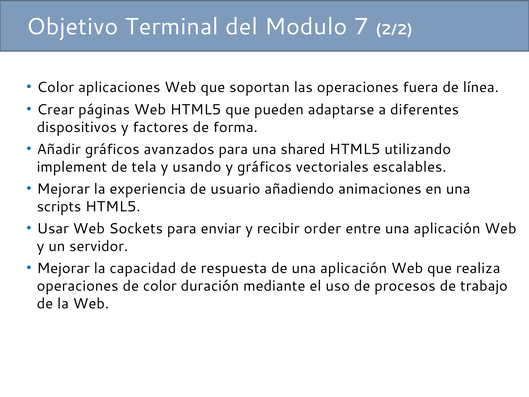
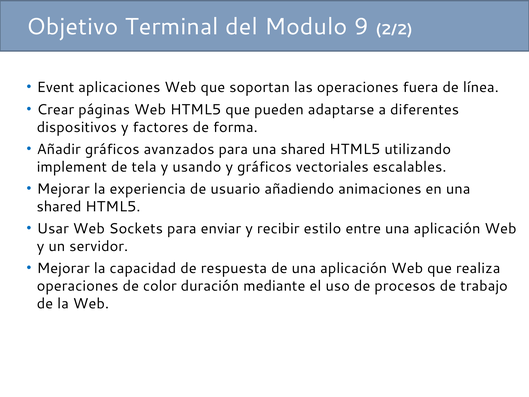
7: 7 -> 9
Color at (55, 87): Color -> Event
scripts at (59, 206): scripts -> shared
order: order -> estilo
